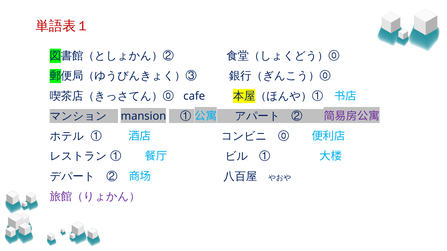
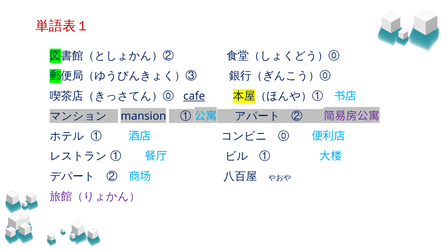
cafe underline: none -> present
